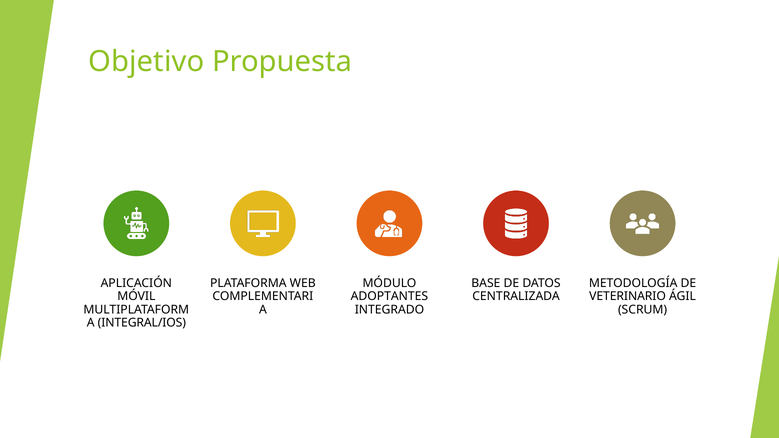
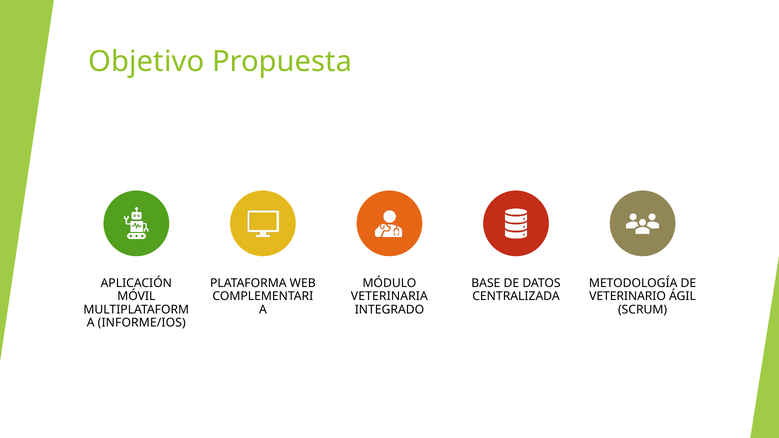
ADOPTANTES: ADOPTANTES -> VETERINARIA
INTEGRAL/IOS: INTEGRAL/IOS -> INFORME/IOS
